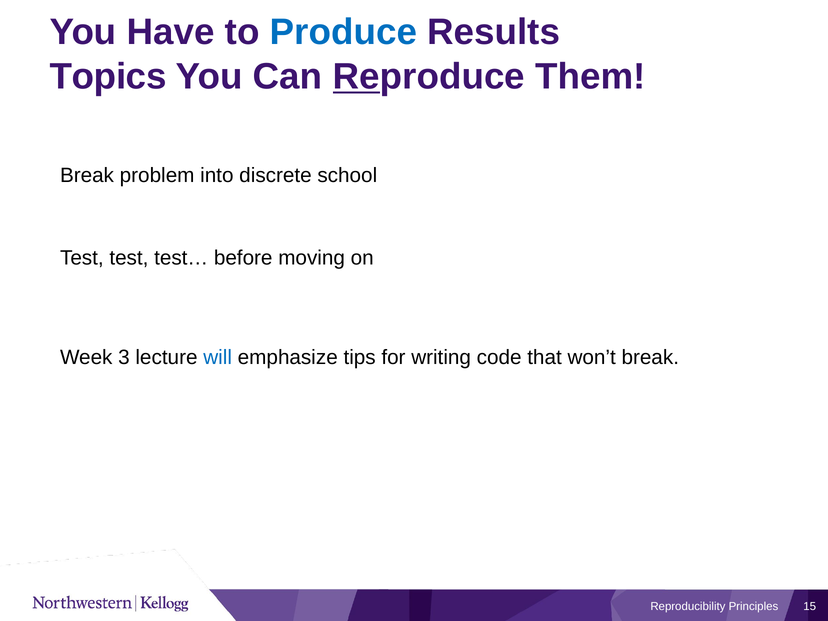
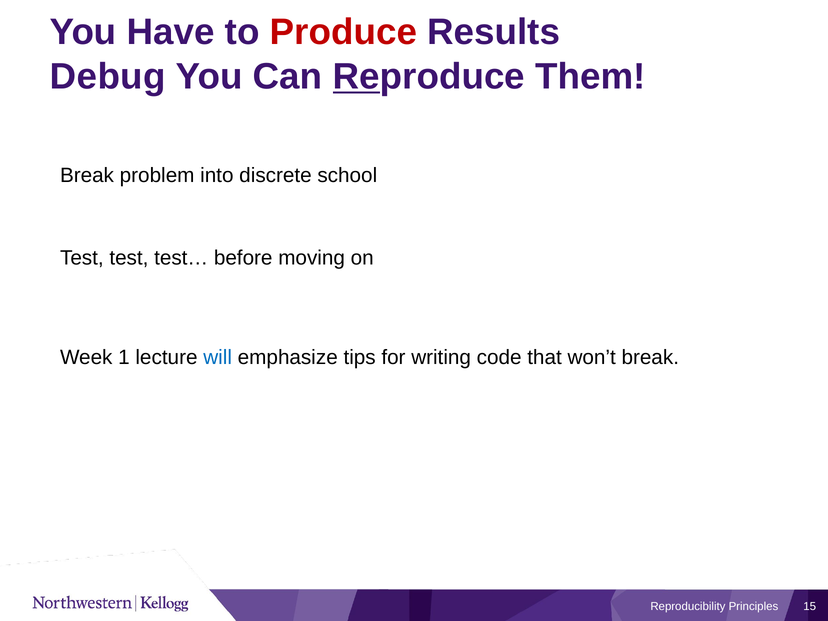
Produce colour: blue -> red
Topics: Topics -> Debug
3: 3 -> 1
